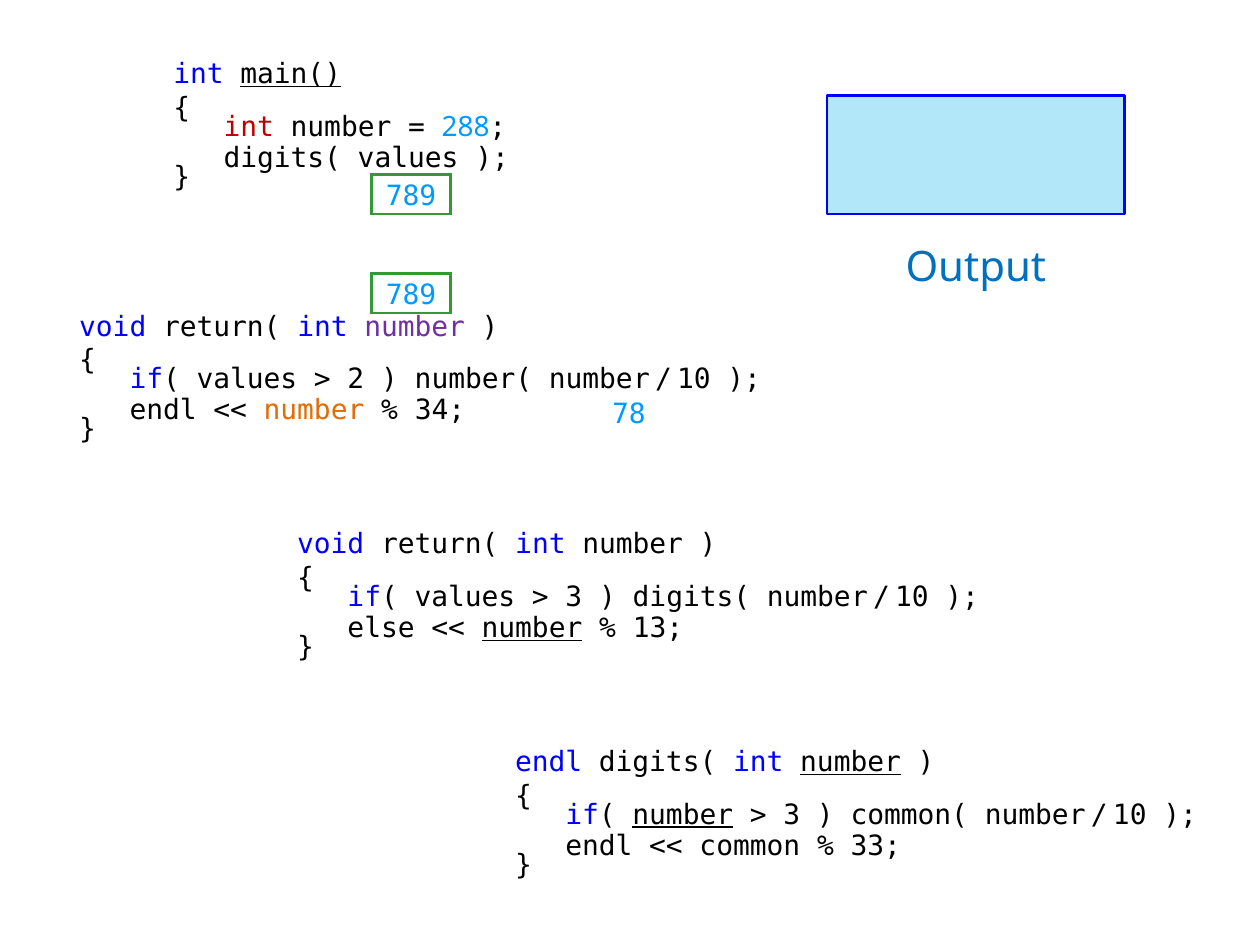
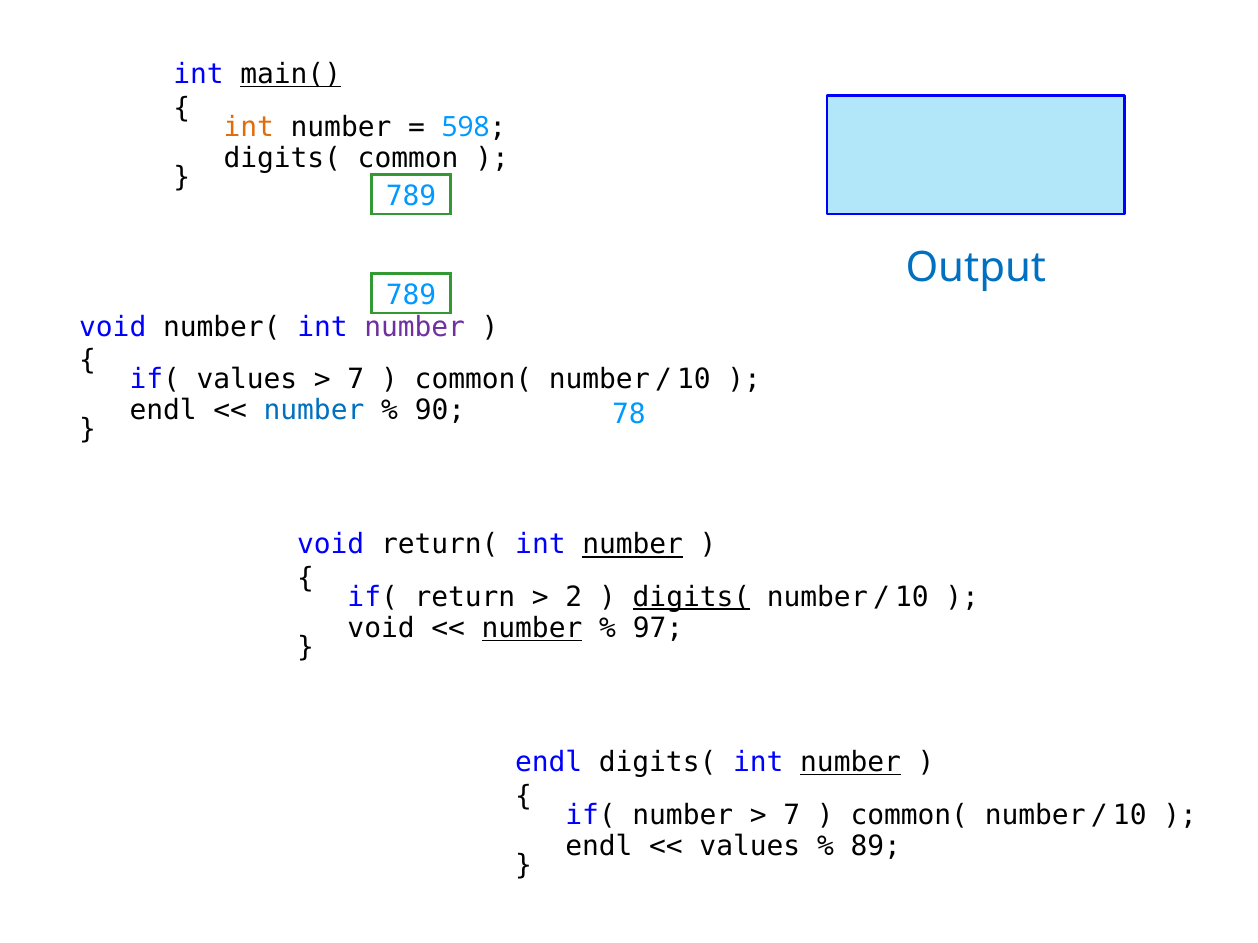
int at (249, 127) colour: red -> orange
288: 288 -> 598
digits( values: values -> common
return( at (222, 327): return( -> number(
2 at (356, 380): 2 -> 7
number( at (473, 380): number( -> common(
number at (314, 411) colour: orange -> blue
34: 34 -> 90
number at (633, 545) underline: none -> present
values at (465, 597): values -> return
3 at (574, 597): 3 -> 2
digits( at (691, 597) underline: none -> present
else at (381, 629): else -> void
13: 13 -> 97
number at (683, 815) underline: present -> none
3 at (792, 815): 3 -> 7
common at (750, 847): common -> values
33: 33 -> 89
